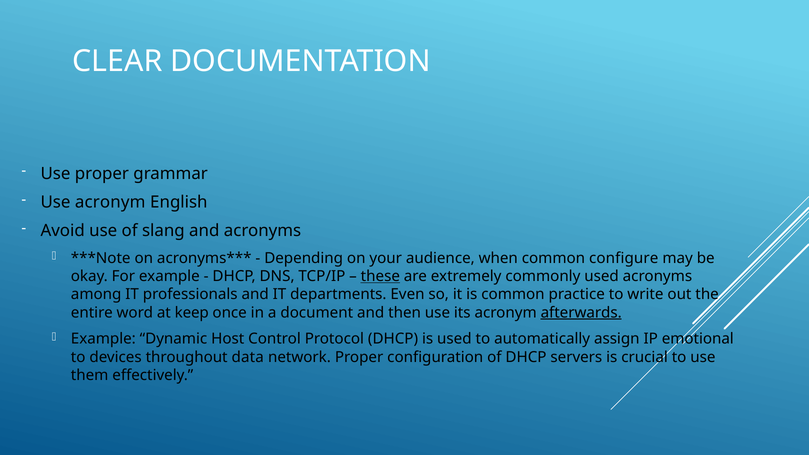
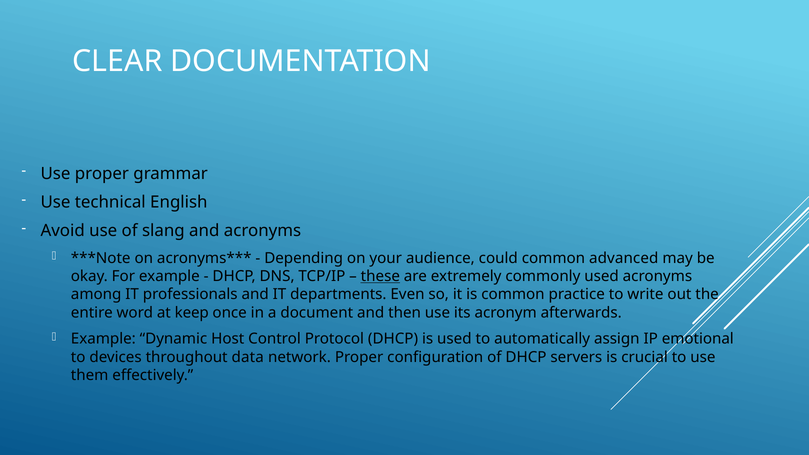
Use acronym: acronym -> technical
when: when -> could
configure: configure -> advanced
afterwards underline: present -> none
